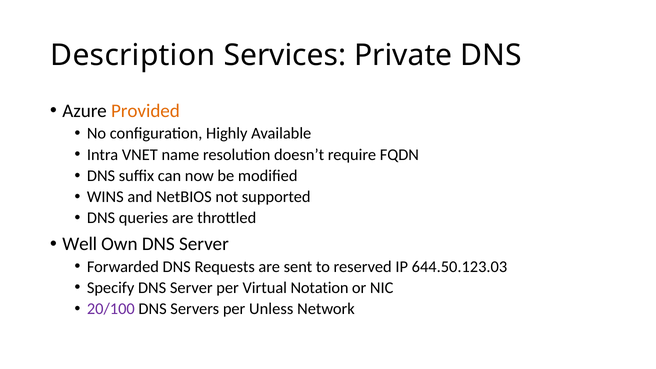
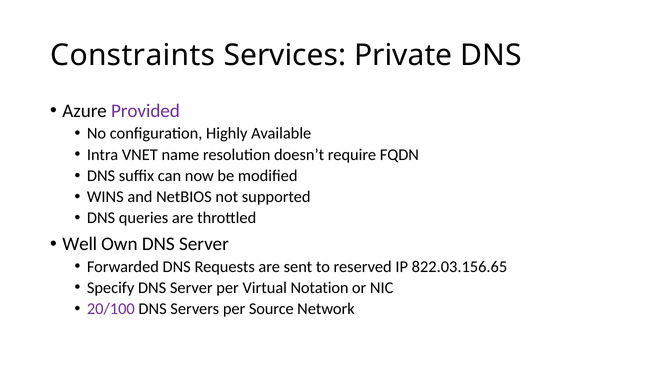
Description: Description -> Constraints
Provided colour: orange -> purple
644.50.123.03: 644.50.123.03 -> 822.03.156.65
Unless: Unless -> Source
